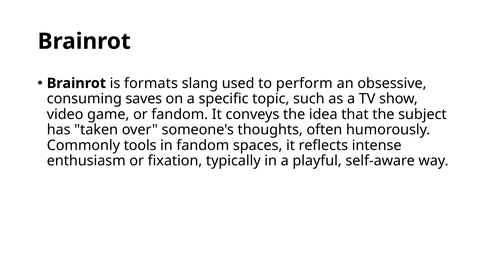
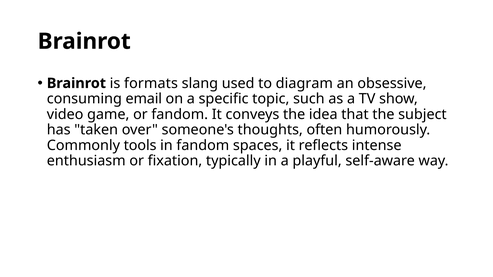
perform: perform -> diagram
saves: saves -> email
